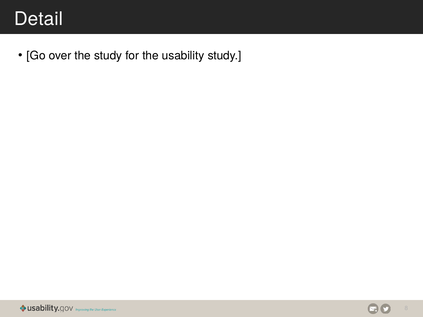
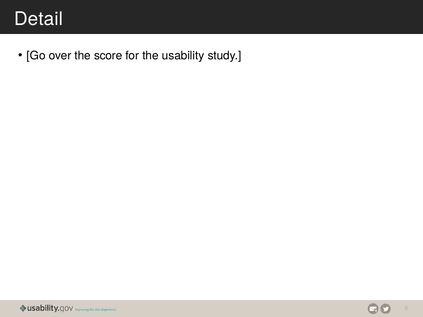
the study: study -> score
